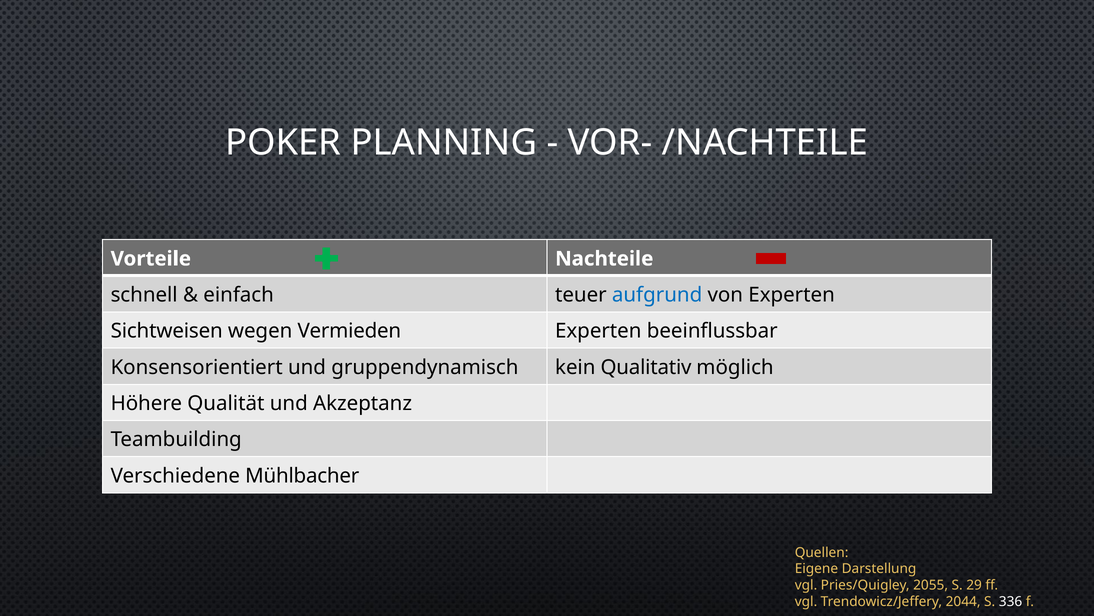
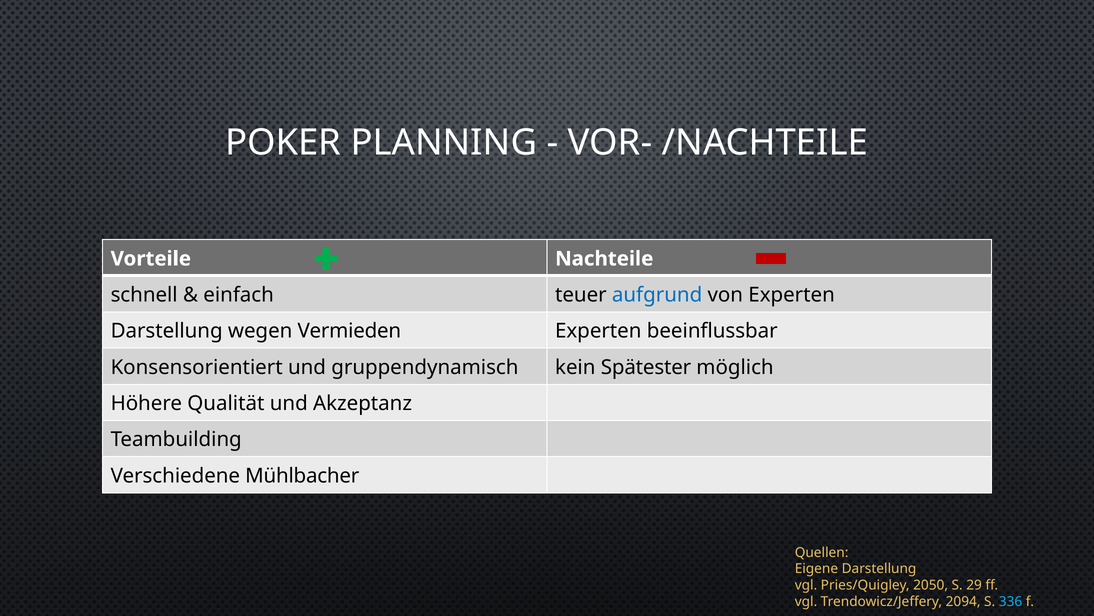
Sichtweisen at (167, 331): Sichtweisen -> Darstellung
Qualitativ: Qualitativ -> Spätester
2055: 2055 -> 2050
2044: 2044 -> 2094
336 colour: white -> light blue
